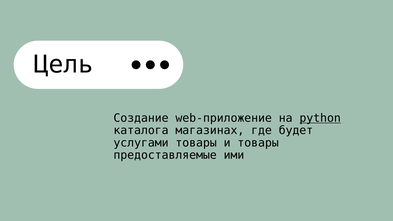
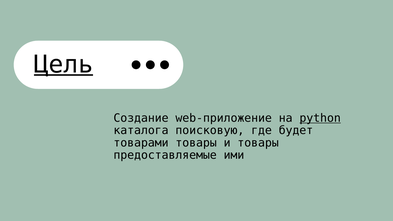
Цель underline: none -> present
магазинах: магазинах -> поисковую
услугами: услугами -> товарами
